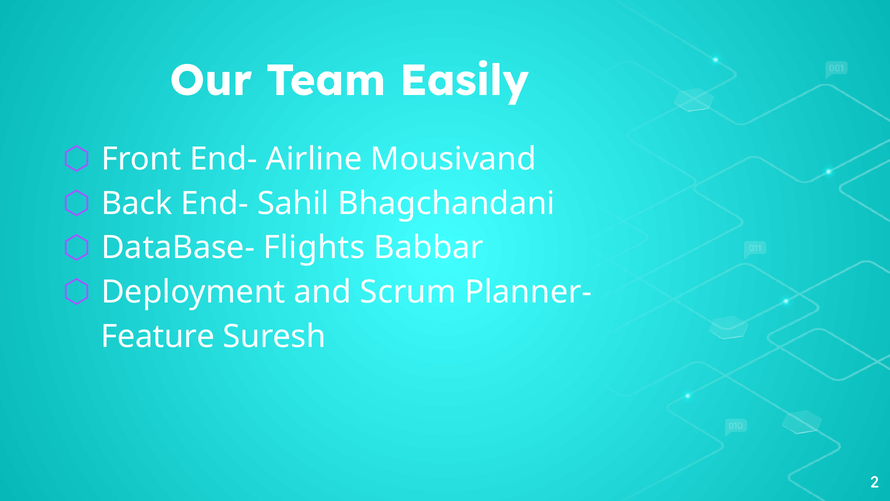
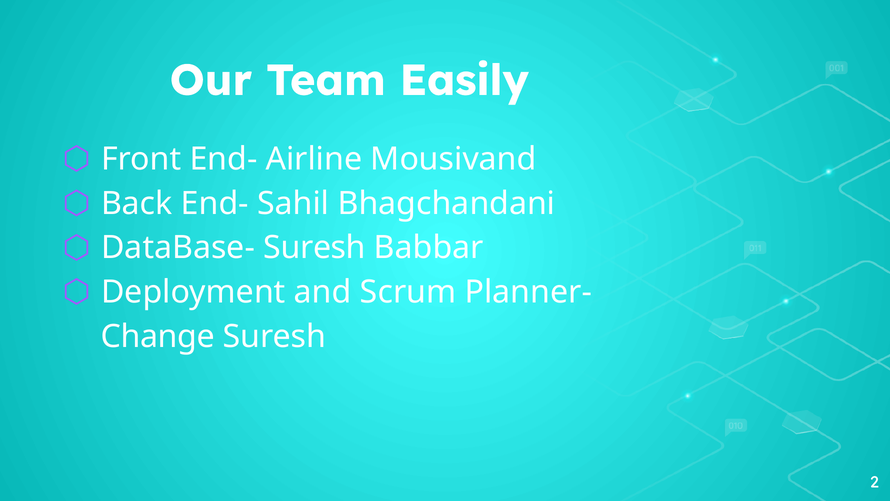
DataBase- Flights: Flights -> Suresh
Feature: Feature -> Change
